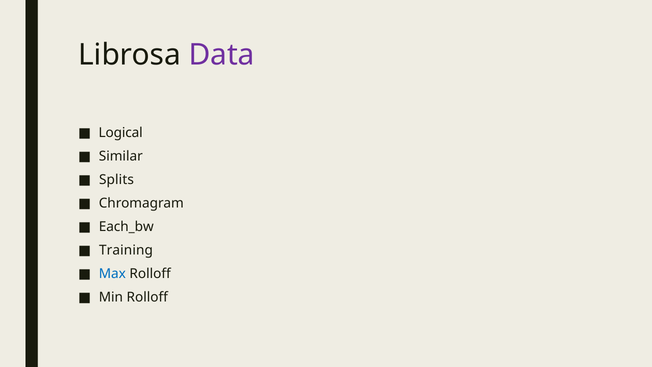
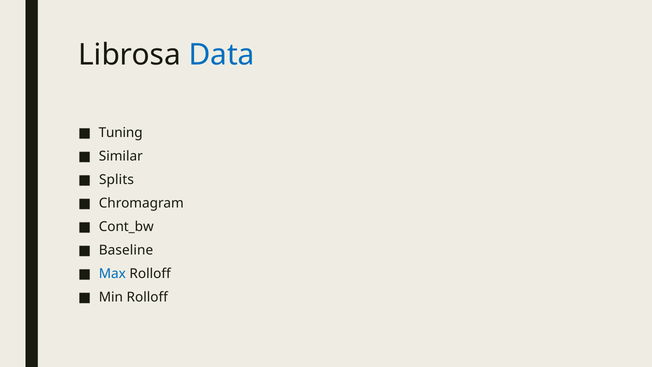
Data colour: purple -> blue
Logical: Logical -> Tuning
Each_bw: Each_bw -> Cont_bw
Training: Training -> Baseline
